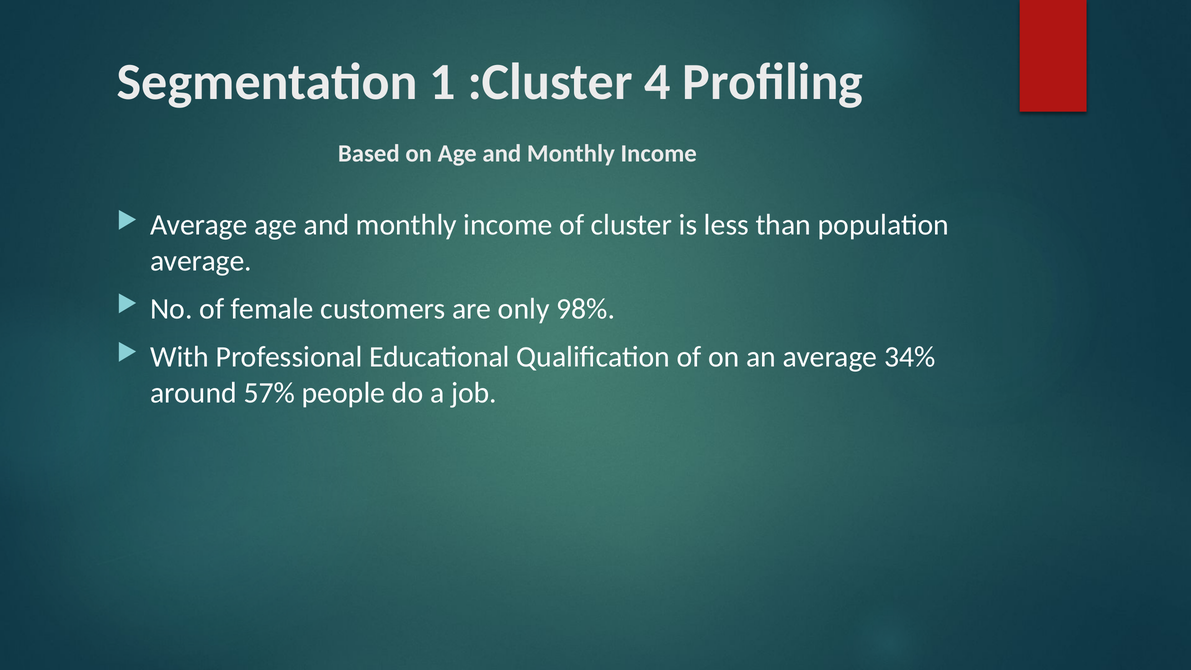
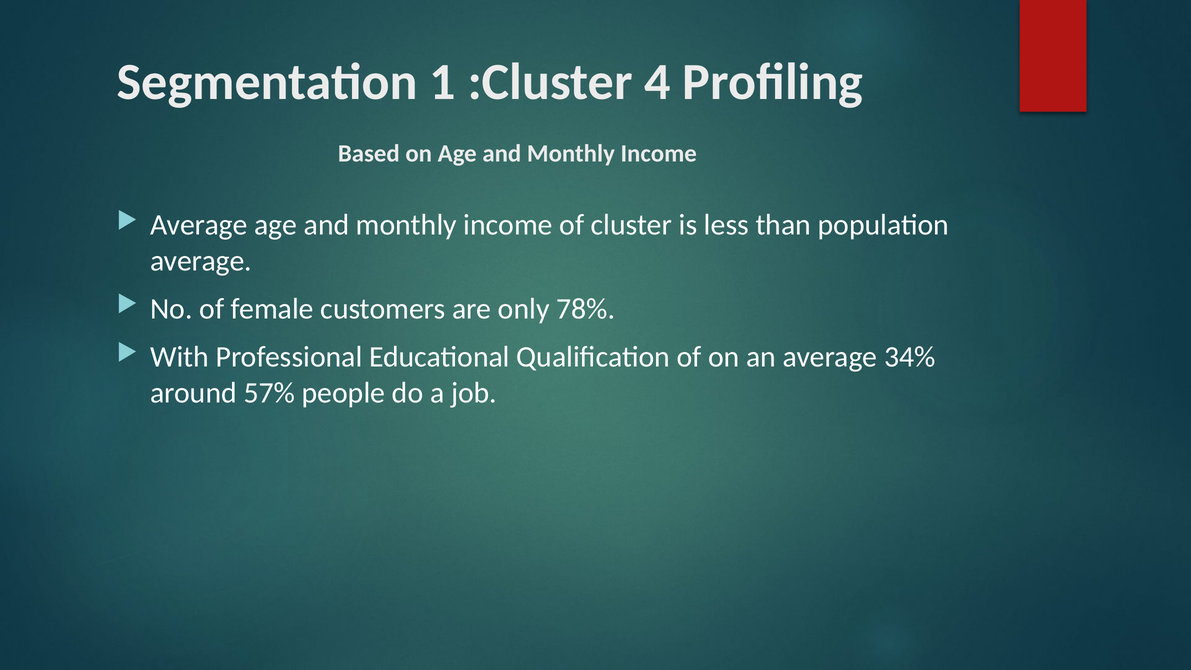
98%: 98% -> 78%
